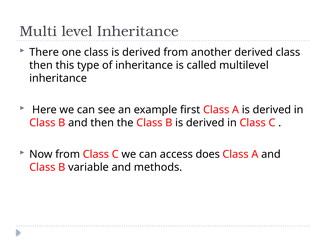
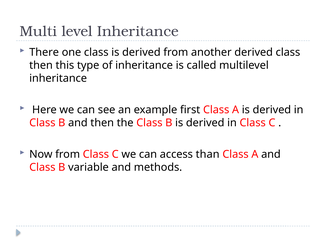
does: does -> than
